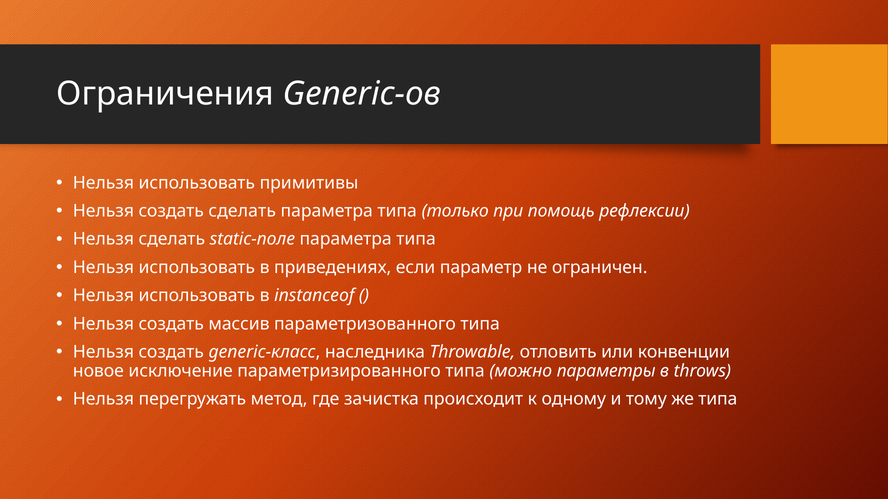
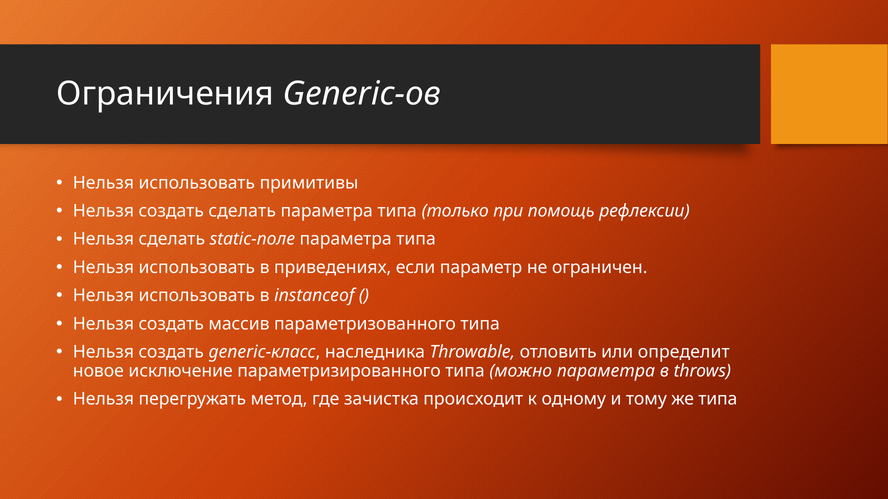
конвенции: конвенции -> определит
можно параметры: параметры -> параметра
